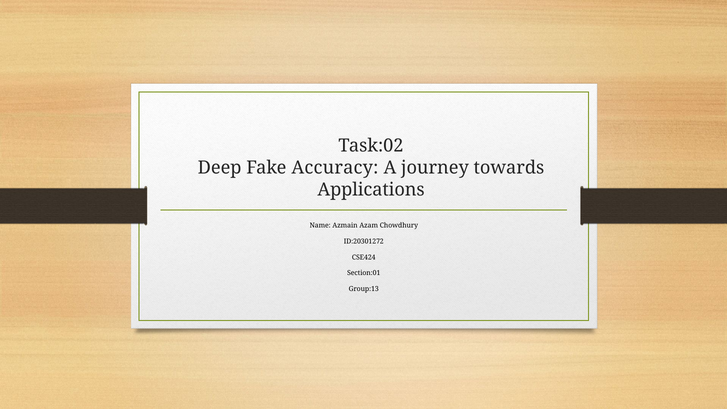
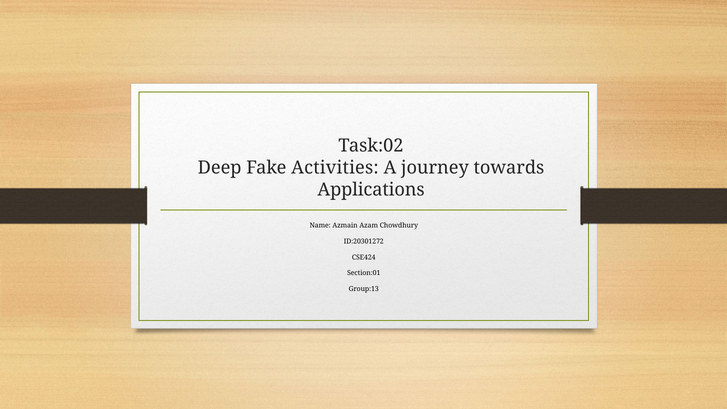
Accuracy: Accuracy -> Activities
